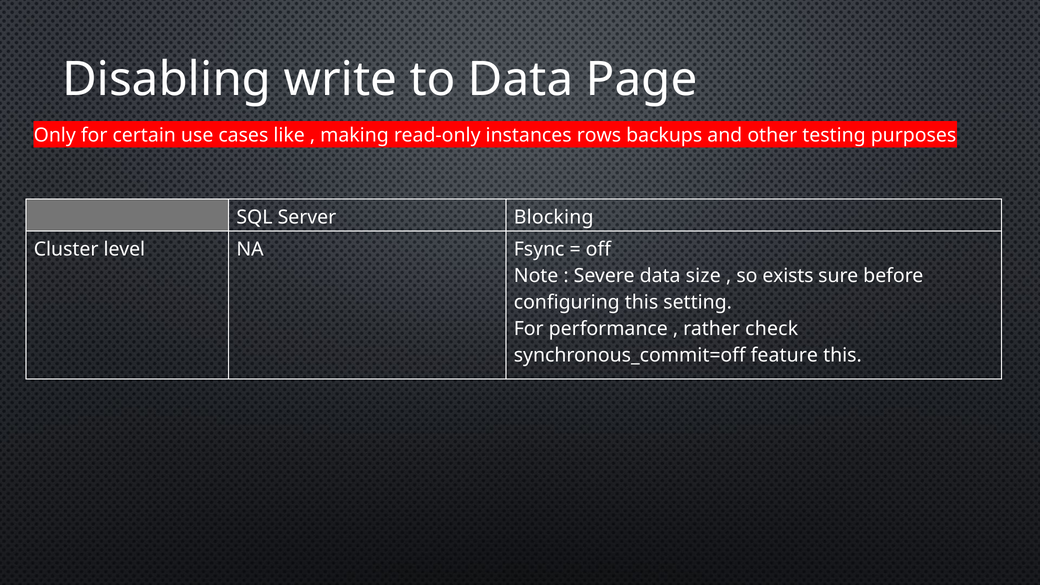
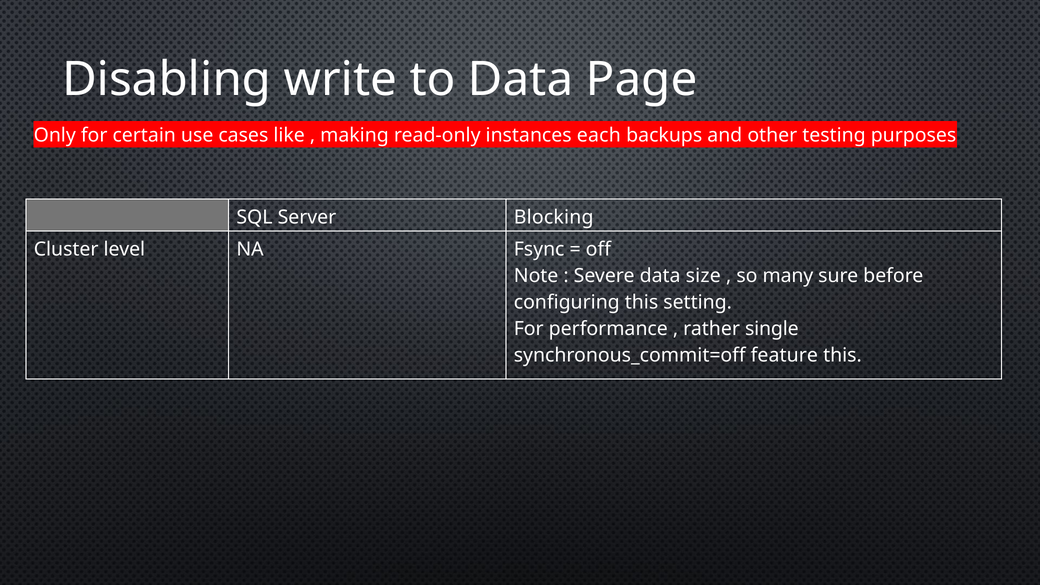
rows: rows -> each
exists: exists -> many
check: check -> single
